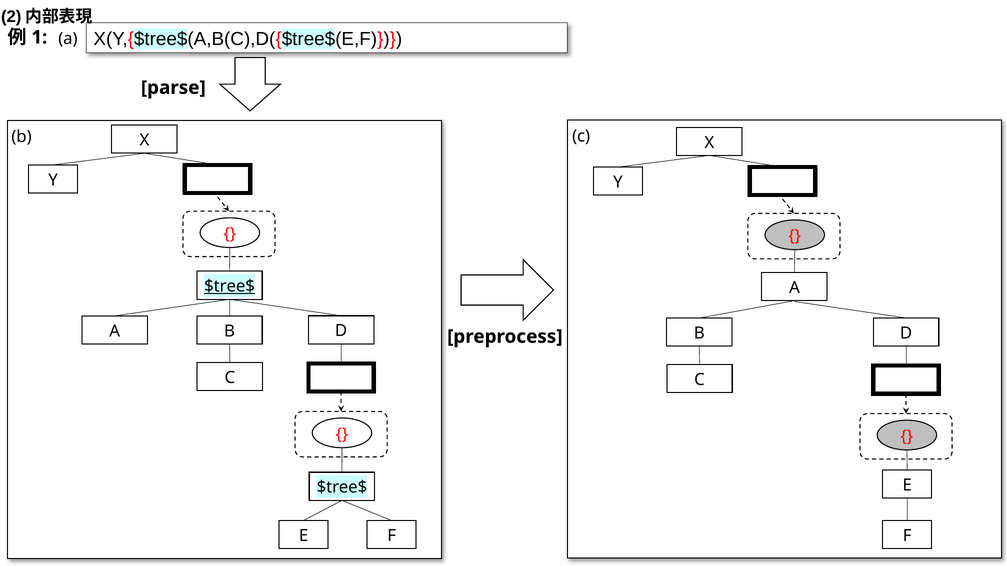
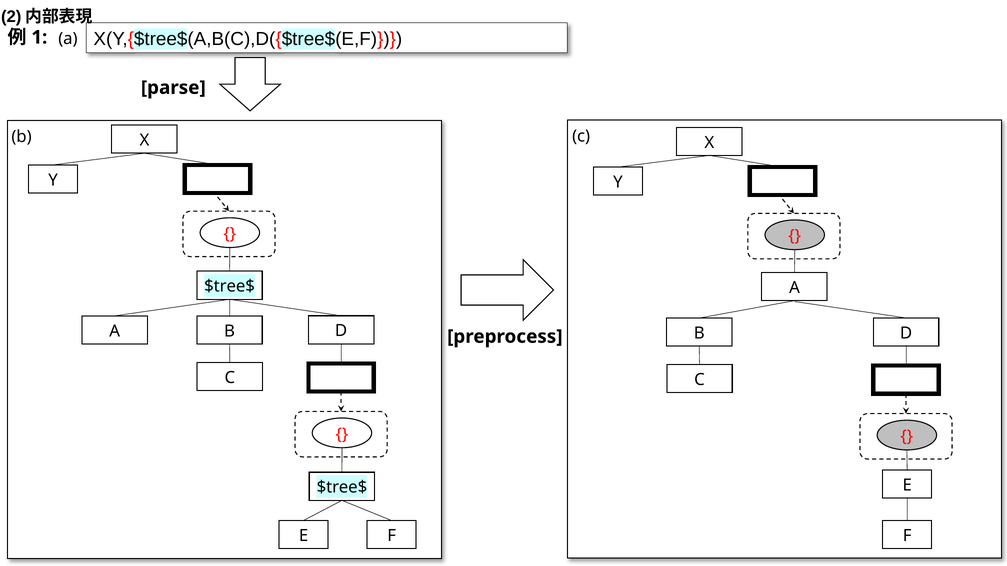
$tree$ at (230, 287) underline: present -> none
